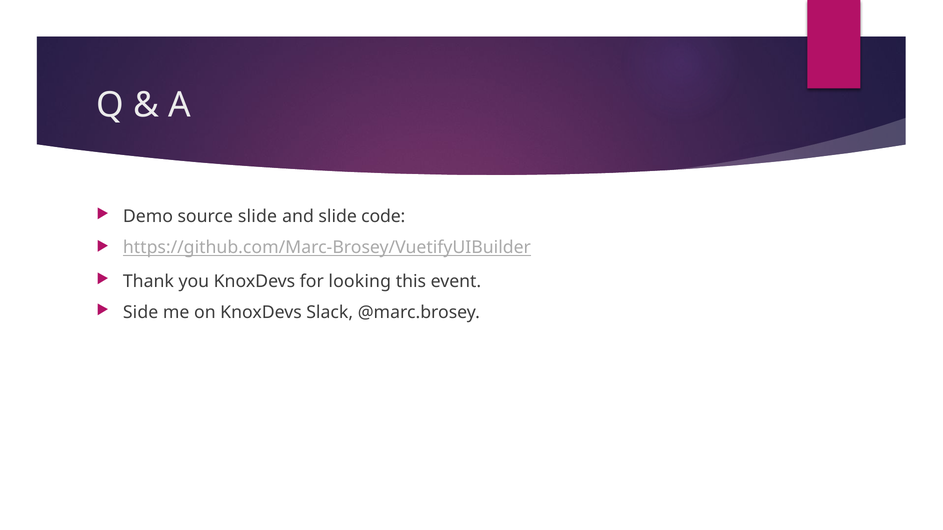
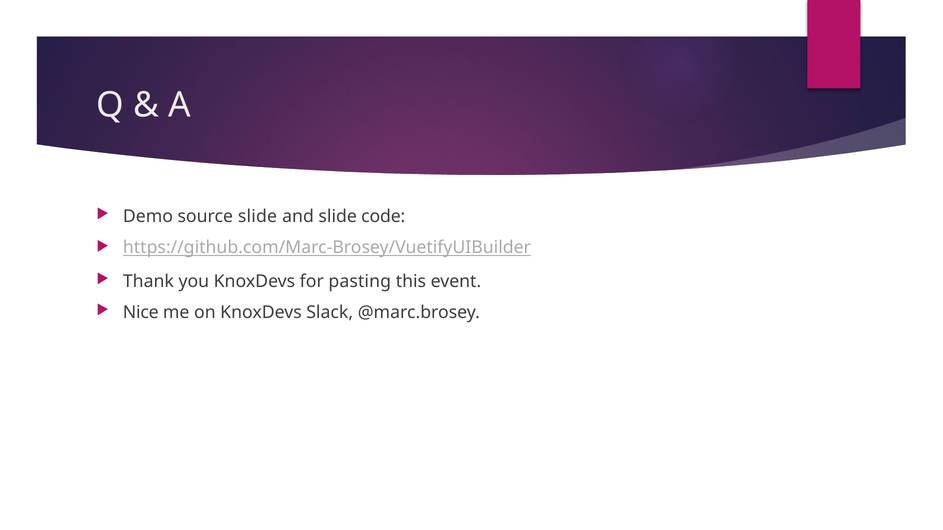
looking: looking -> pasting
Side: Side -> Nice
